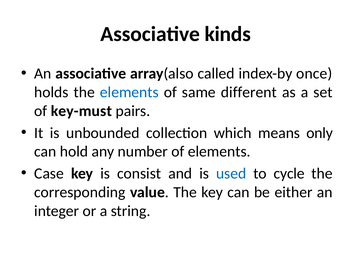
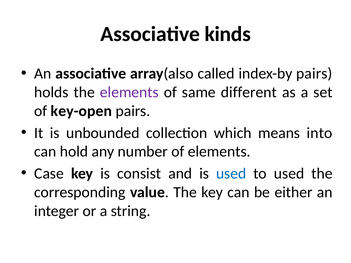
index-by once: once -> pairs
elements at (129, 92) colour: blue -> purple
key-must: key-must -> key-open
only: only -> into
to cycle: cycle -> used
